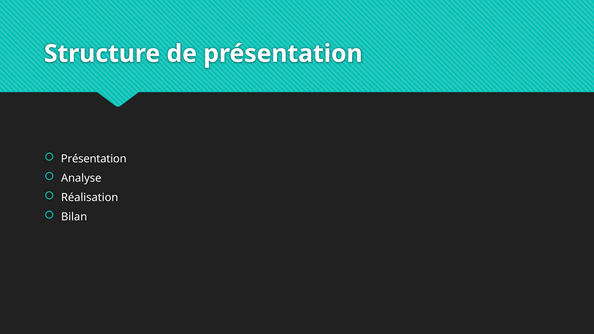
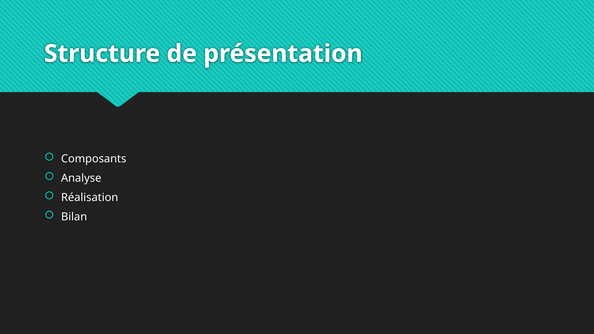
Présentation at (94, 159): Présentation -> Composants
